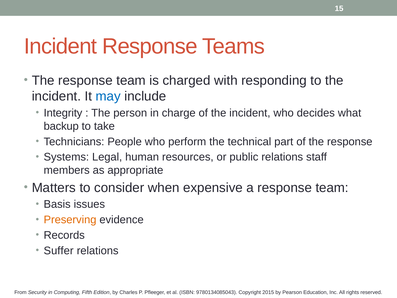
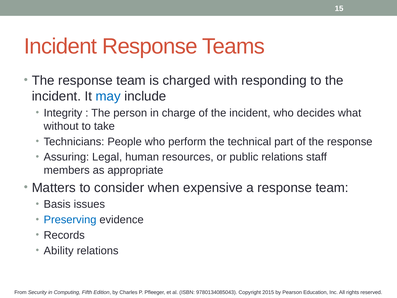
backup: backup -> without
Systems: Systems -> Assuring
Preserving colour: orange -> blue
Suffer: Suffer -> Ability
